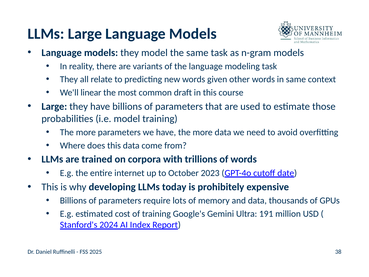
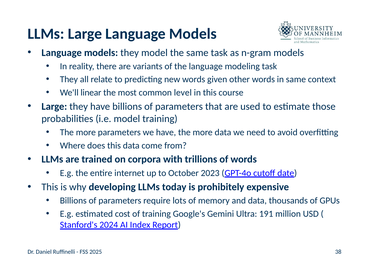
draft: draft -> level
